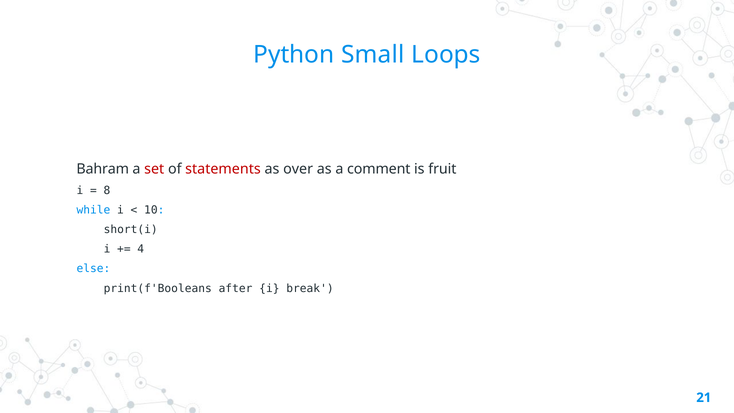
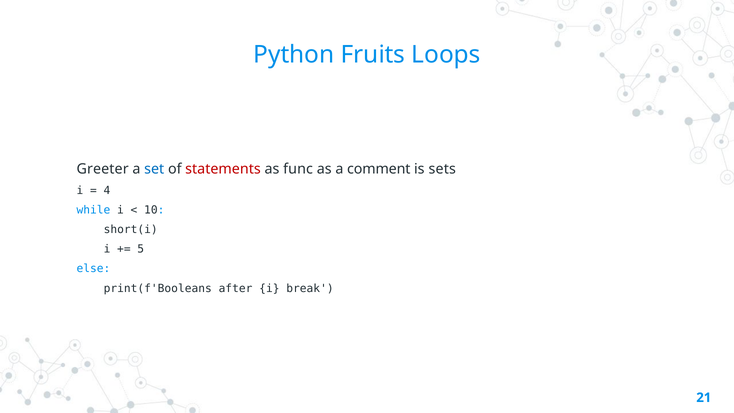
Small: Small -> Fruits
Bahram: Bahram -> Greeter
set colour: red -> blue
over: over -> func
fruit: fruit -> sets
8: 8 -> 4
4: 4 -> 5
